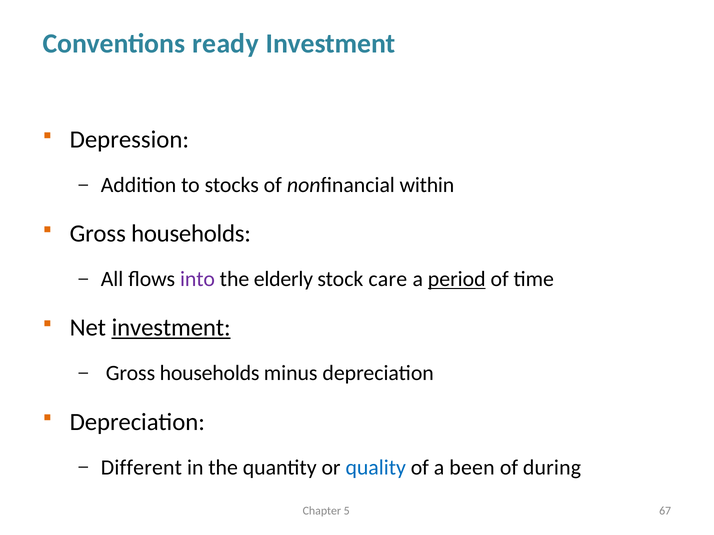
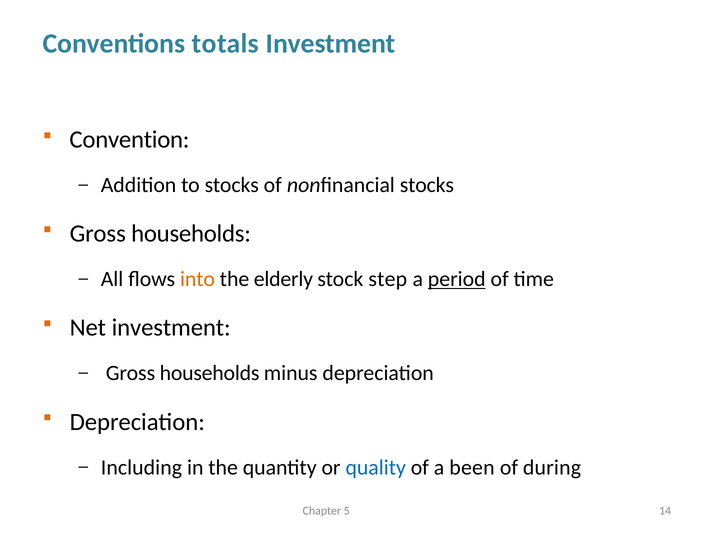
ready: ready -> totals
Depression: Depression -> Convention
nonfinancial within: within -> stocks
into colour: purple -> orange
care: care -> step
investment at (171, 328) underline: present -> none
Different: Different -> Including
67: 67 -> 14
